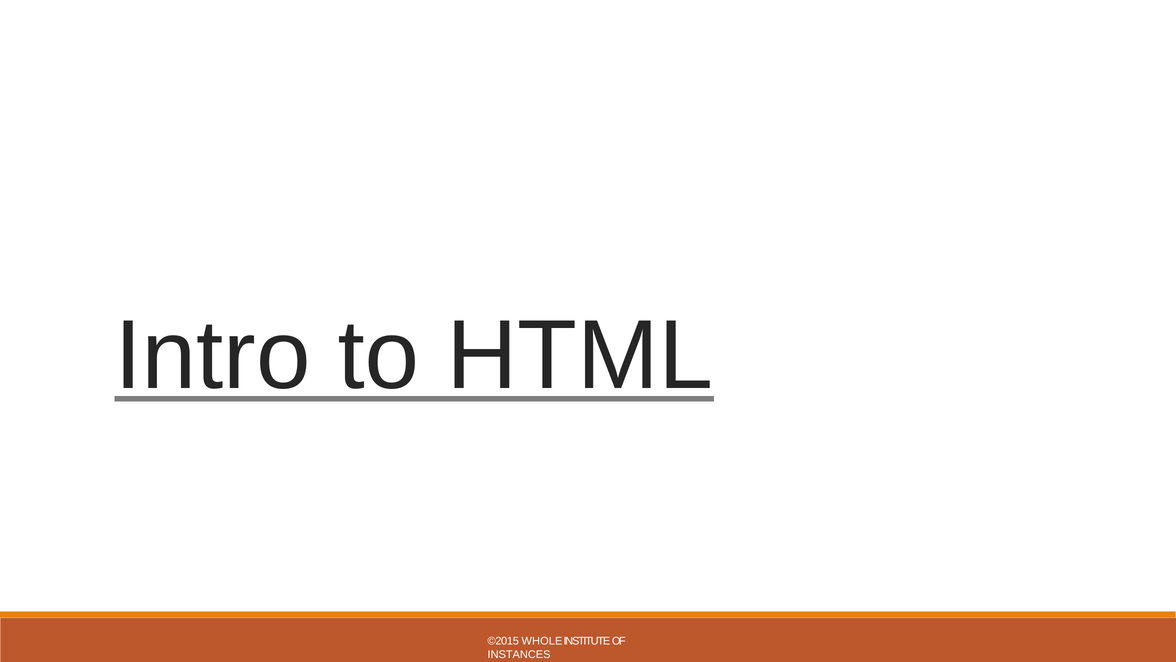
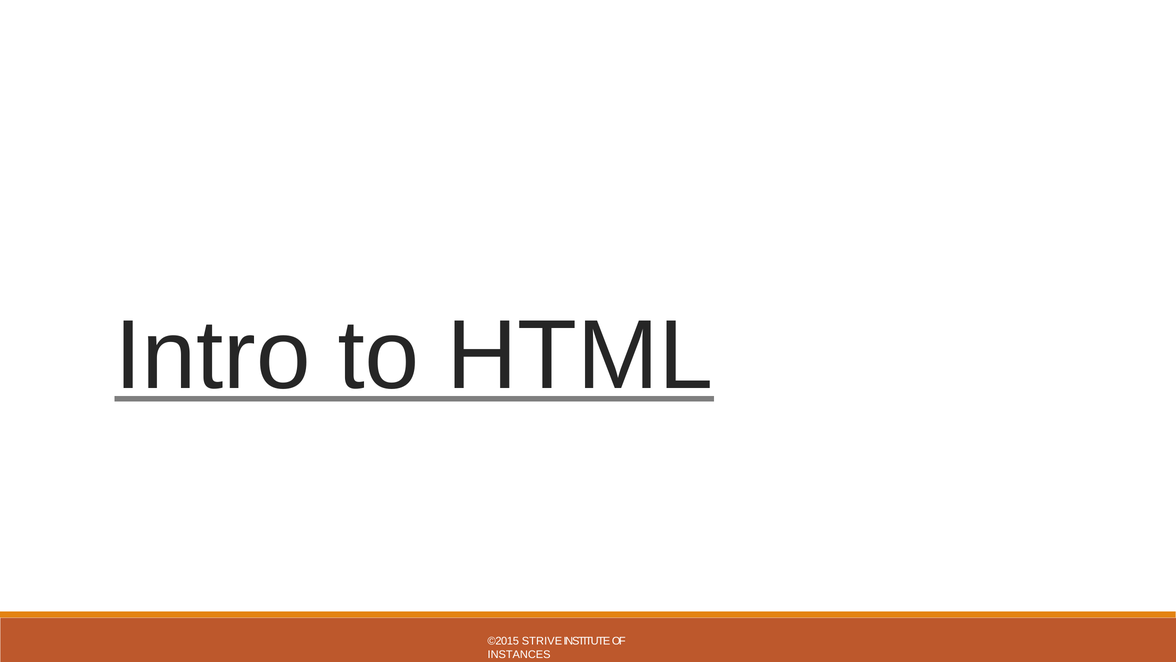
WHOLE: WHOLE -> STRIVE
